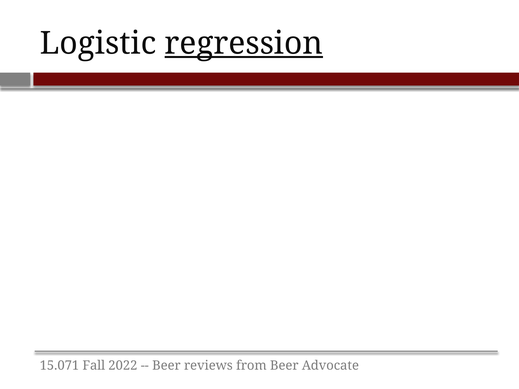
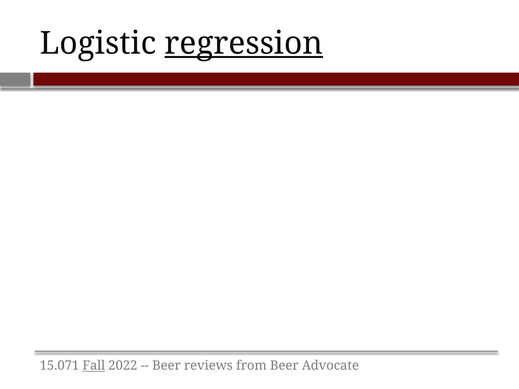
Fall underline: none -> present
